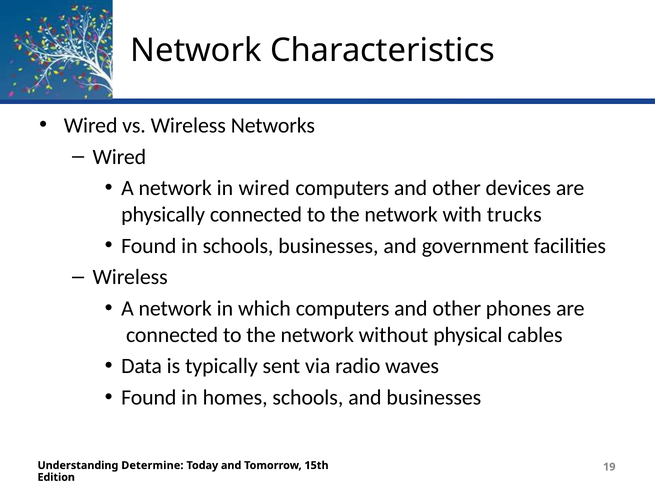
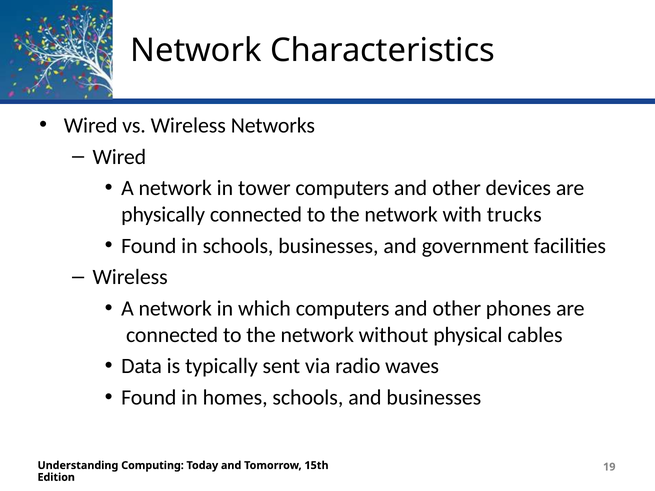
in wired: wired -> tower
Determine: Determine -> Computing
